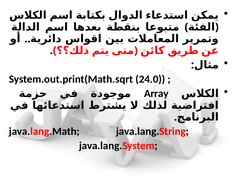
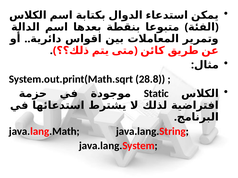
24.0: 24.0 -> 28.8
Array: Array -> Static
